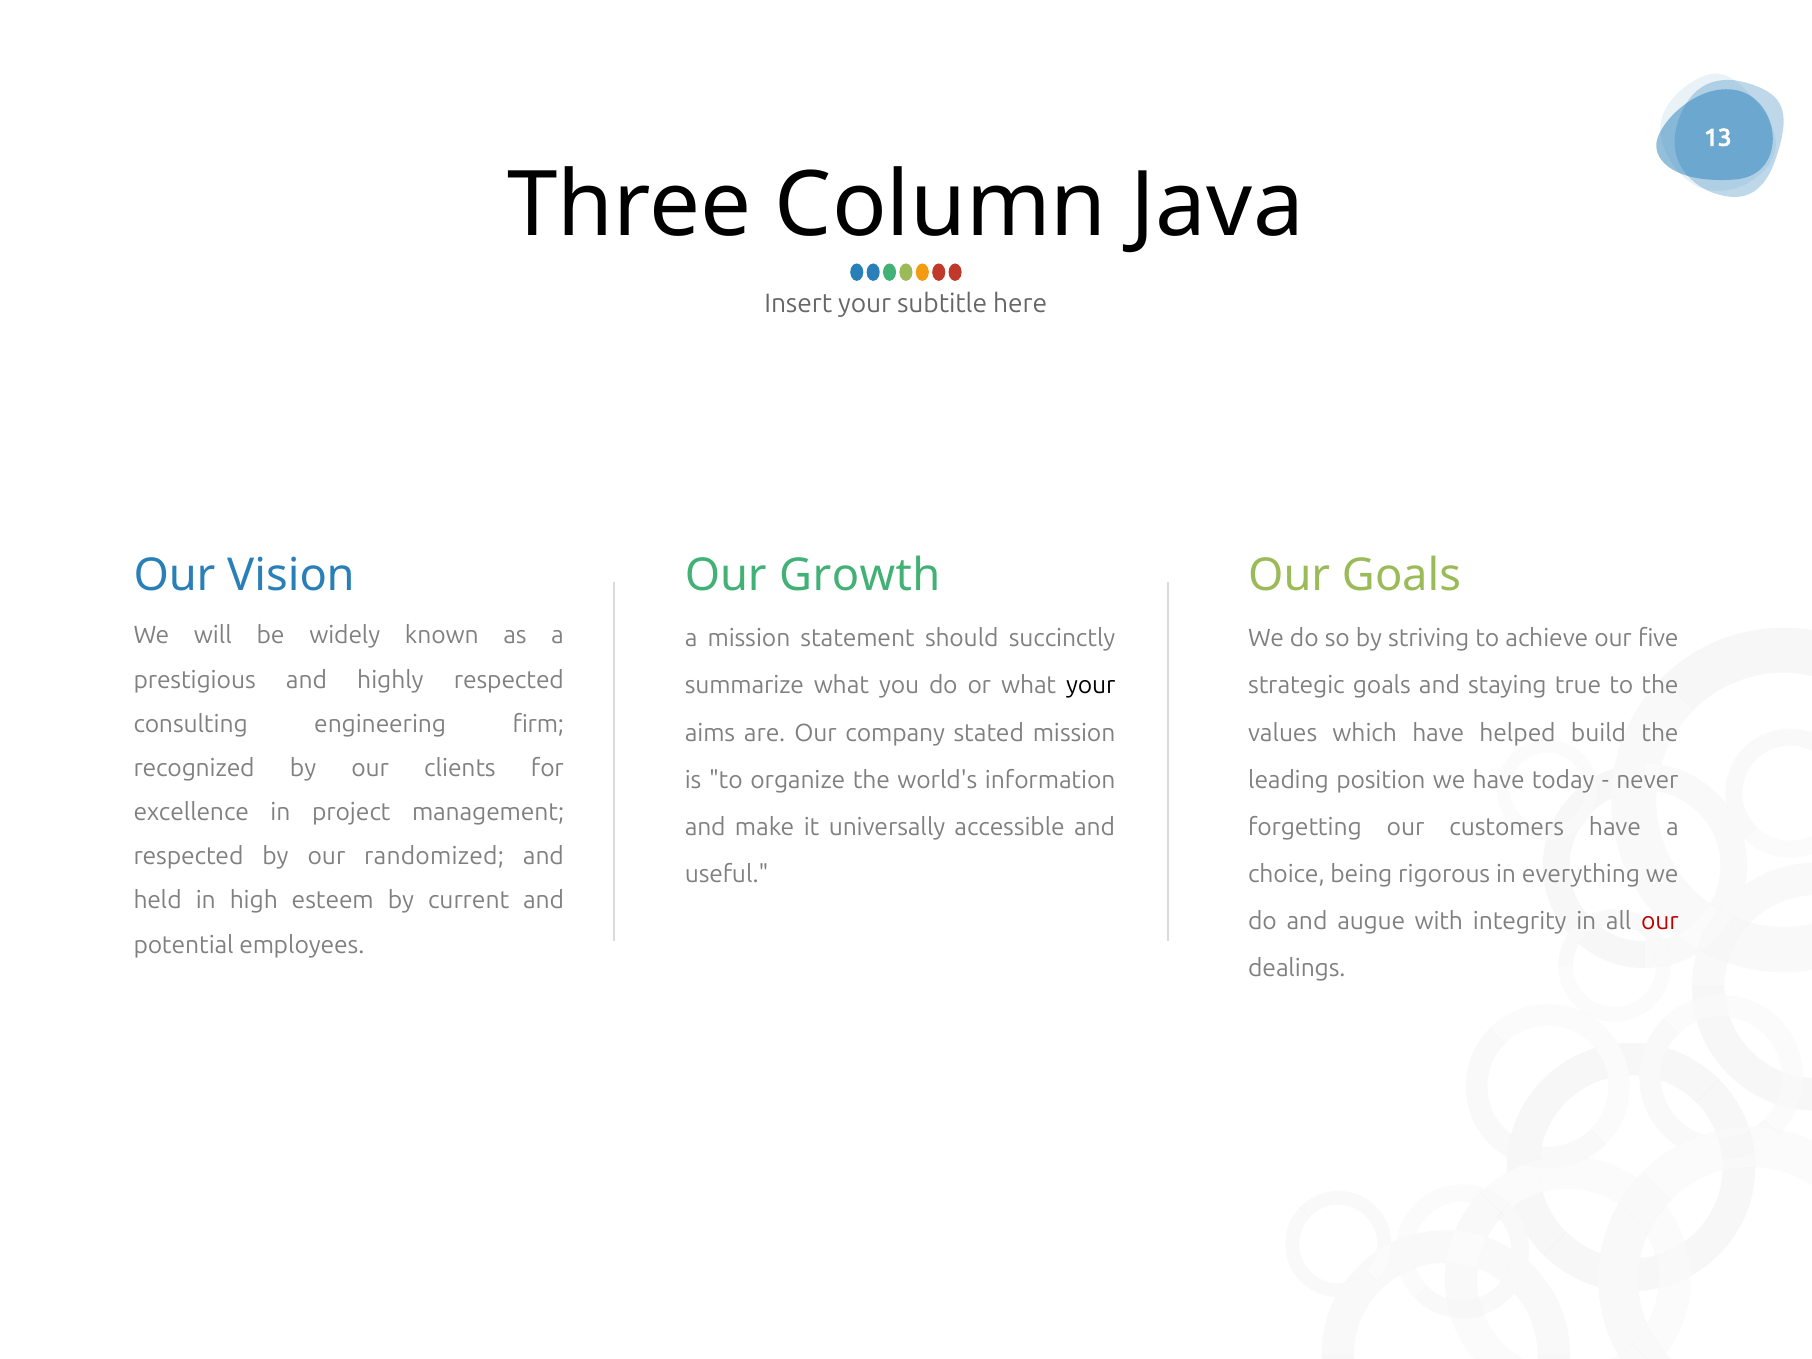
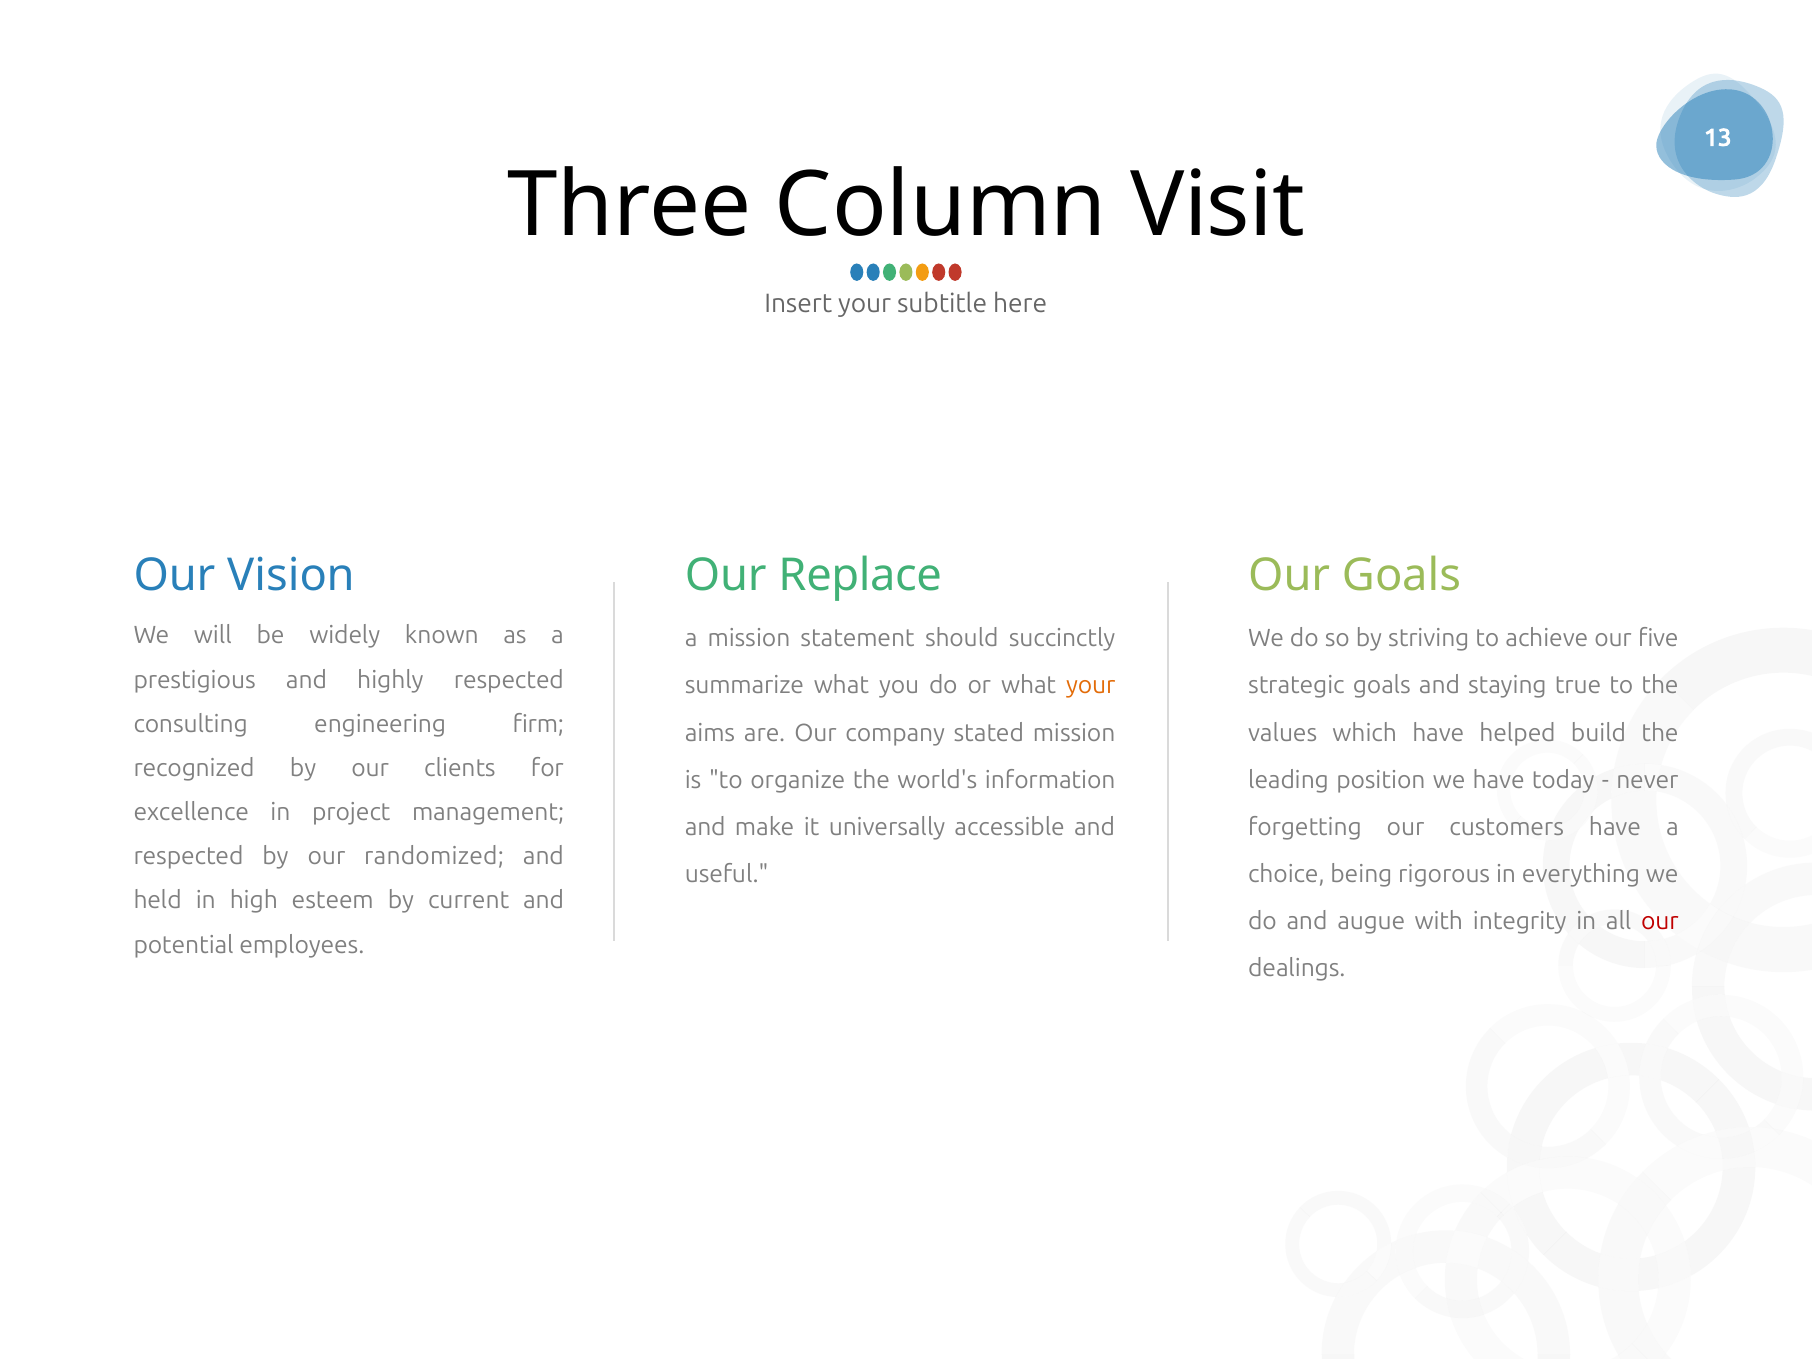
Java: Java -> Visit
Growth: Growth -> Replace
your at (1091, 686) colour: black -> orange
